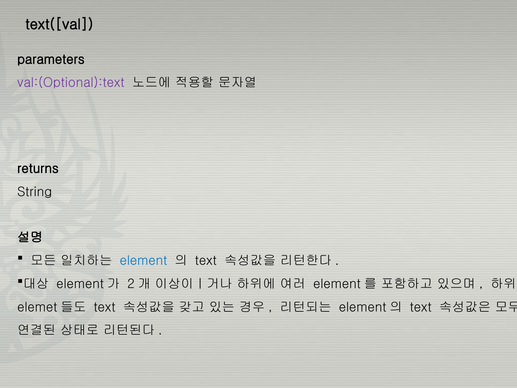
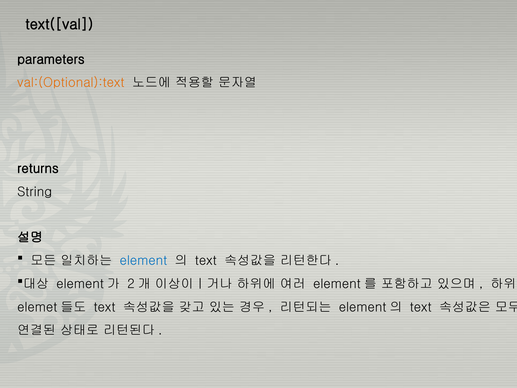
val:(Optional):text colour: purple -> orange
